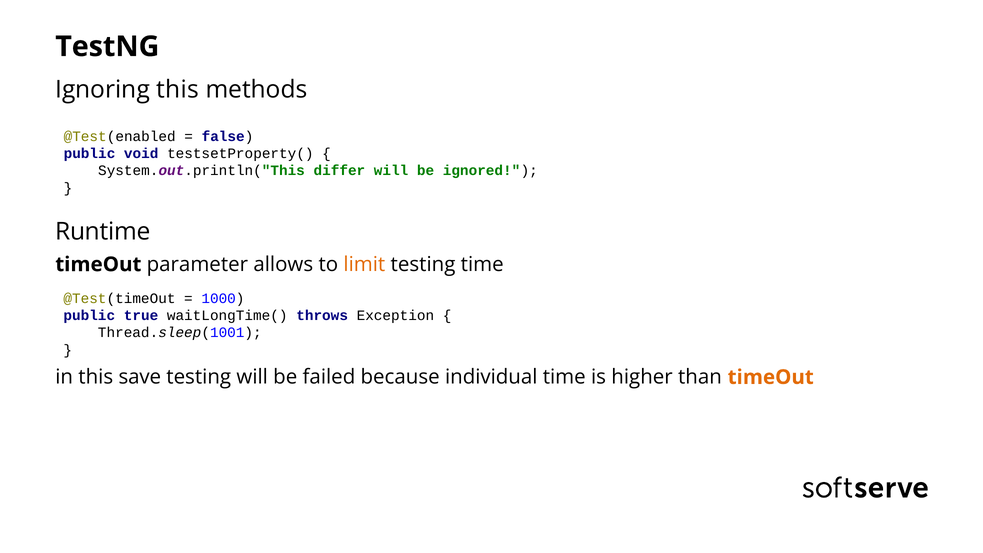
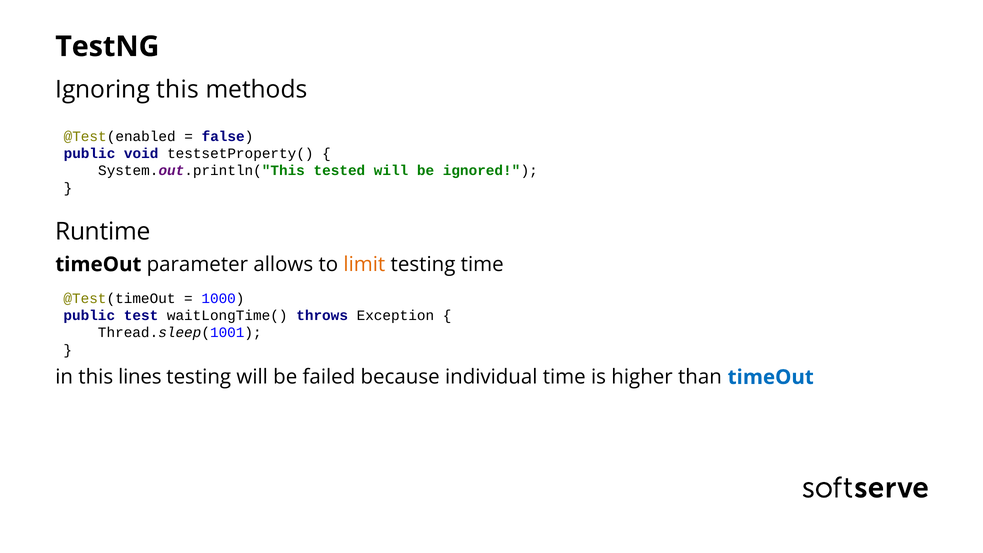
differ: differ -> tested
true: true -> test
save: save -> lines
timeOut at (771, 377) colour: orange -> blue
